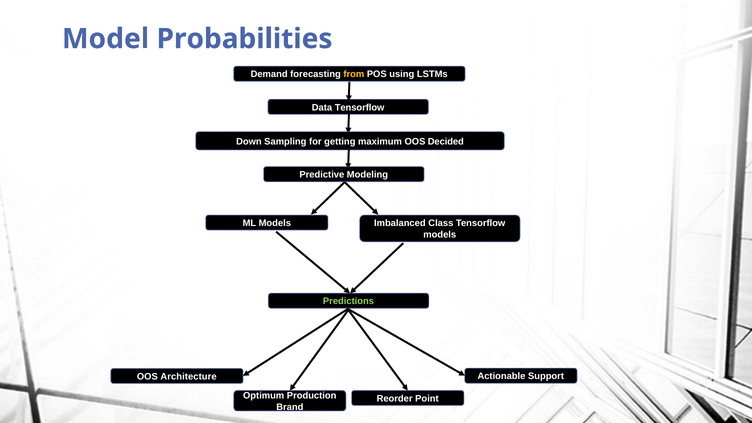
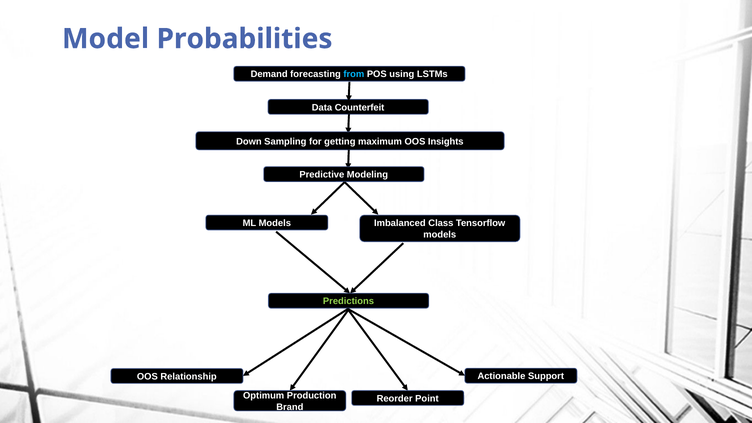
from colour: yellow -> light blue
Data Tensorflow: Tensorflow -> Counterfeit
Decided: Decided -> Insights
Architecture: Architecture -> Relationship
